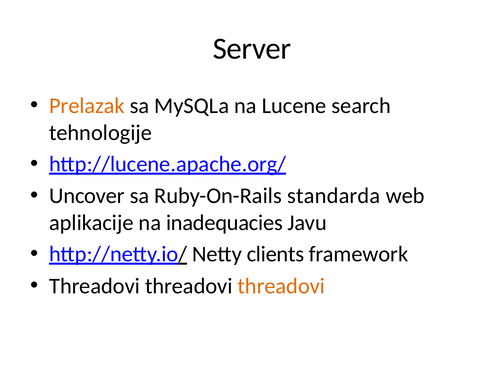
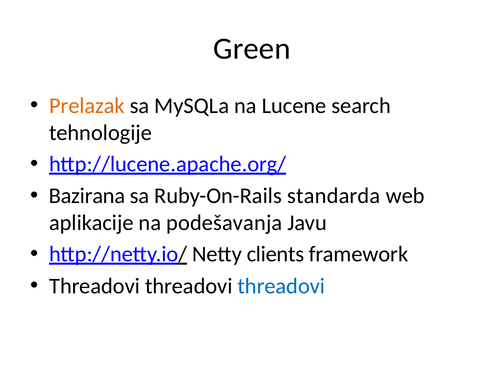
Server: Server -> Green
Uncover: Uncover -> Bazirana
inadequacies: inadequacies -> podešavanja
threadovi at (281, 286) colour: orange -> blue
